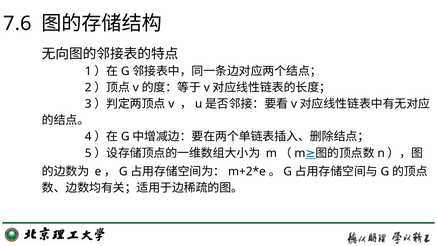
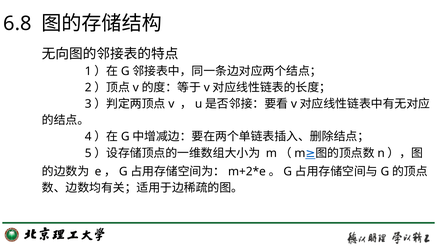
7.6: 7.6 -> 6.8
